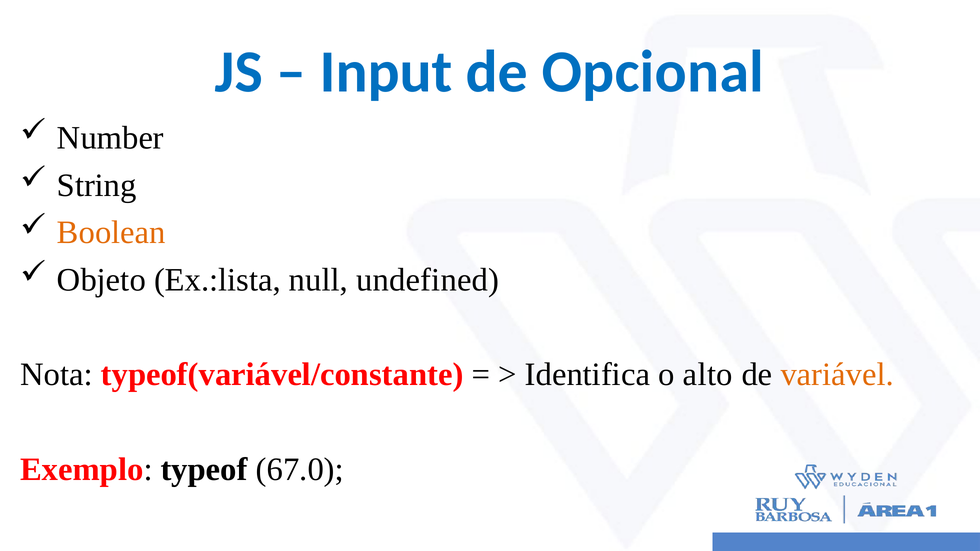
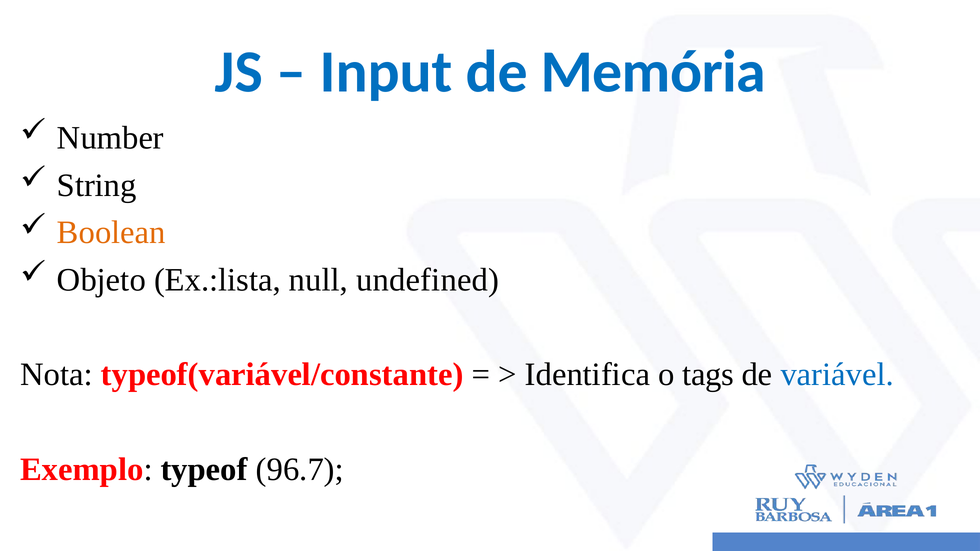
Opcional: Opcional -> Memória
alto: alto -> tags
variável colour: orange -> blue
67.0: 67.0 -> 96.7
